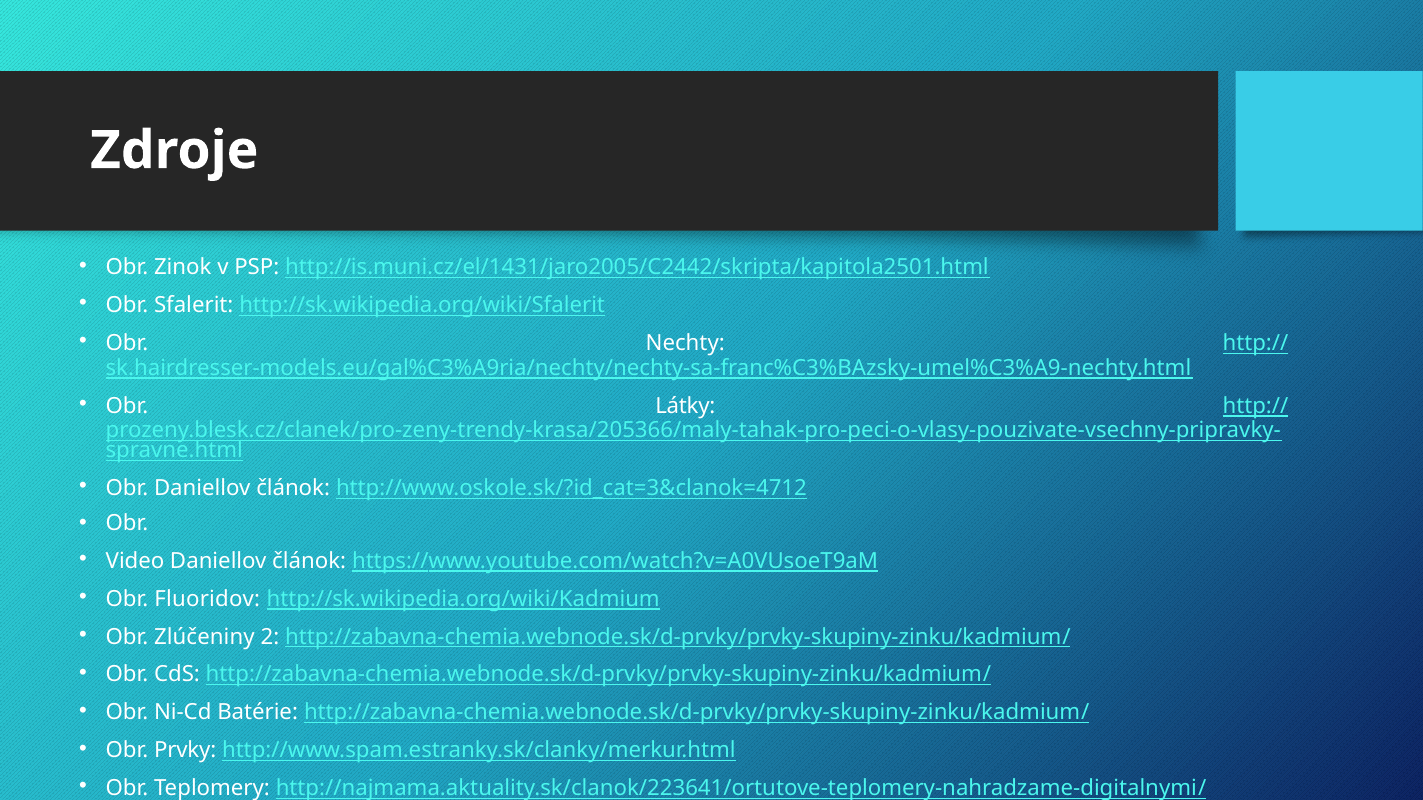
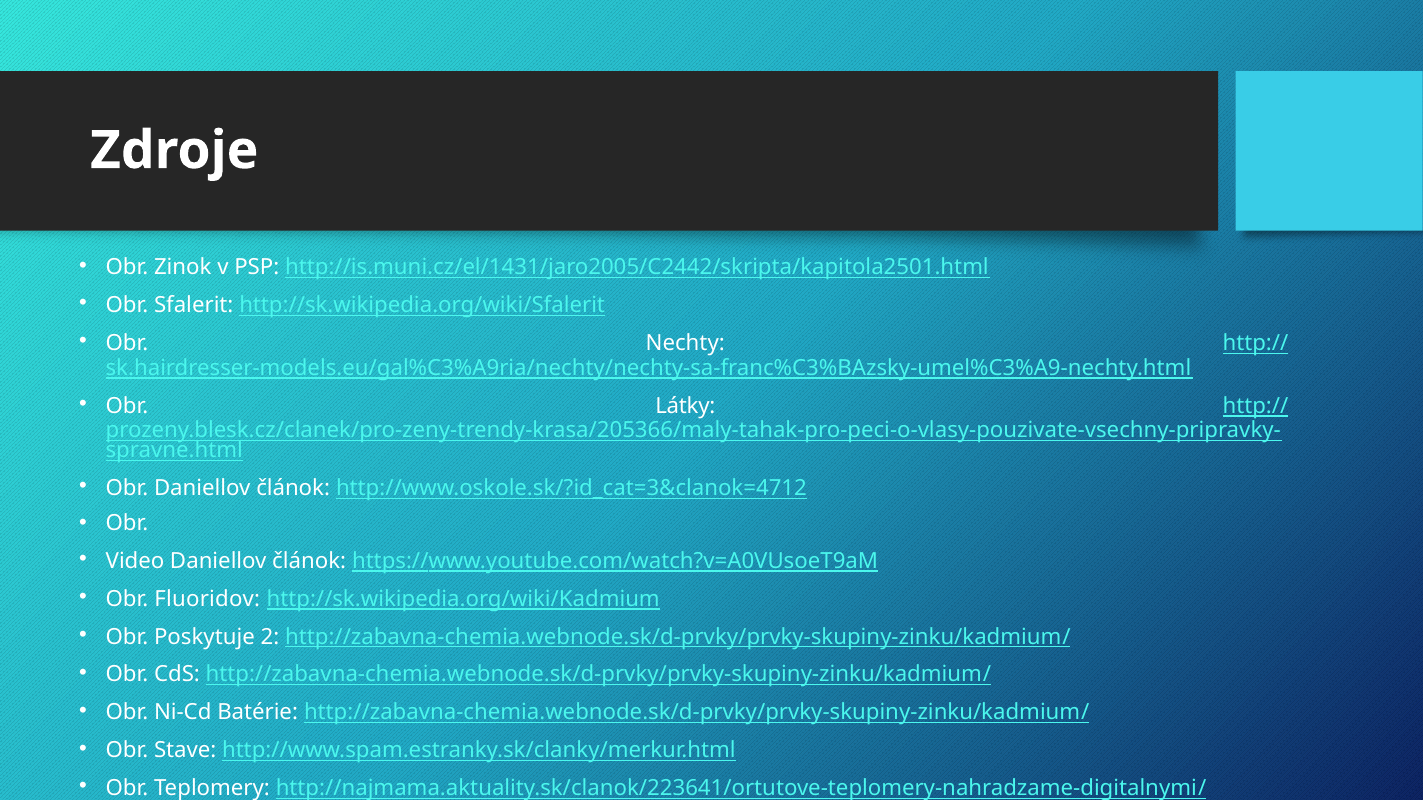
Zlúčeniny: Zlúčeniny -> Poskytuje
Prvky: Prvky -> Stave
